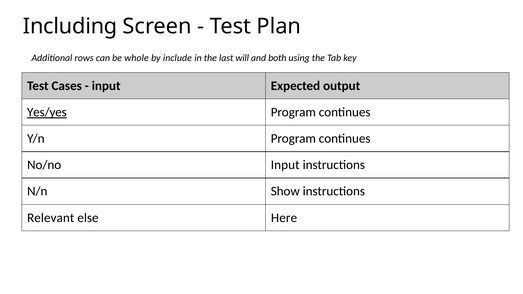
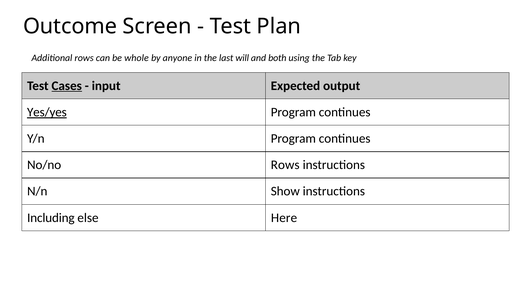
Including: Including -> Outcome
include: include -> anyone
Cases underline: none -> present
No/no Input: Input -> Rows
Relevant: Relevant -> Including
